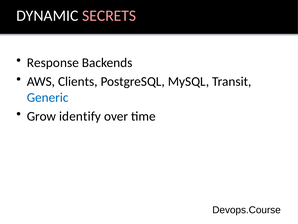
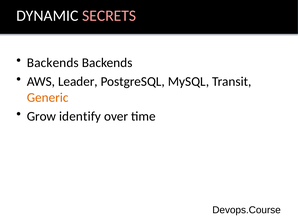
Response at (53, 63): Response -> Backends
Clients: Clients -> Leader
Generic colour: blue -> orange
